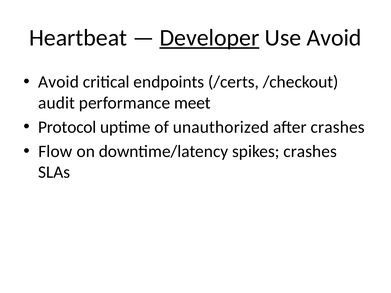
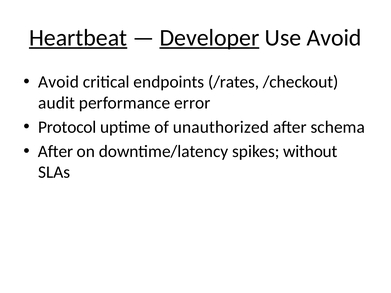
Heartbeat underline: none -> present
/certs: /certs -> /rates
meet: meet -> error
after crashes: crashes -> schema
Flow at (55, 152): Flow -> After
spikes crashes: crashes -> without
